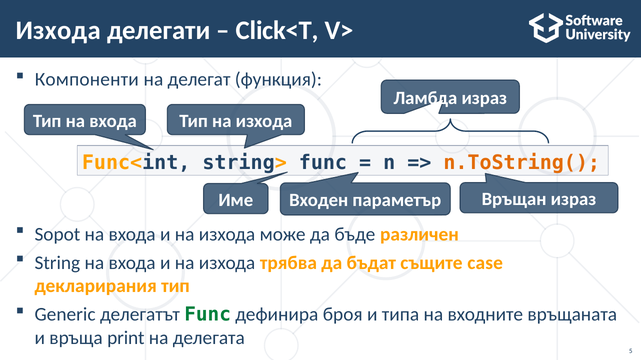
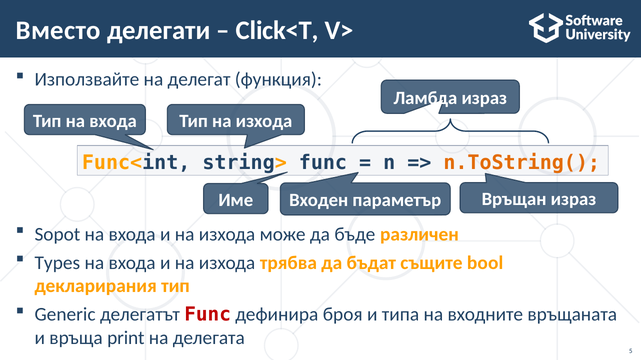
Изхода at (58, 30): Изхода -> Вместо
Компоненти: Компоненти -> Използвайте
String: String -> Types
case: case -> bool
Func at (208, 315) colour: green -> red
